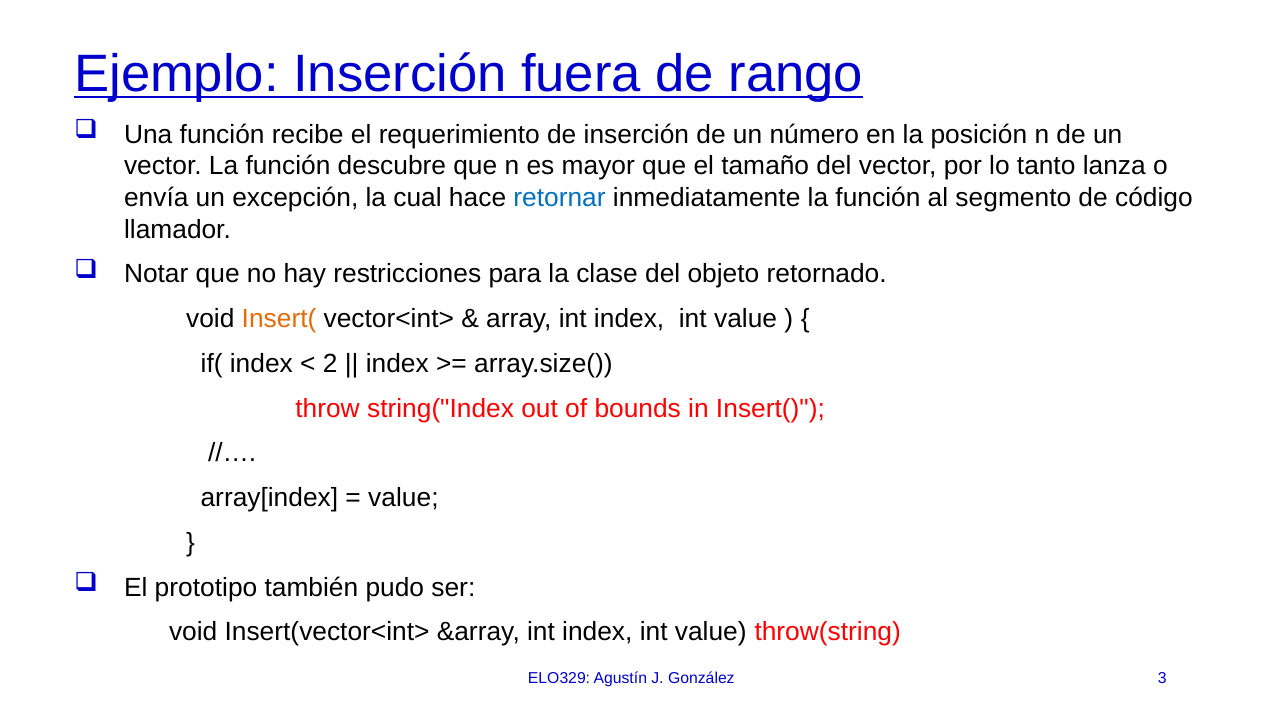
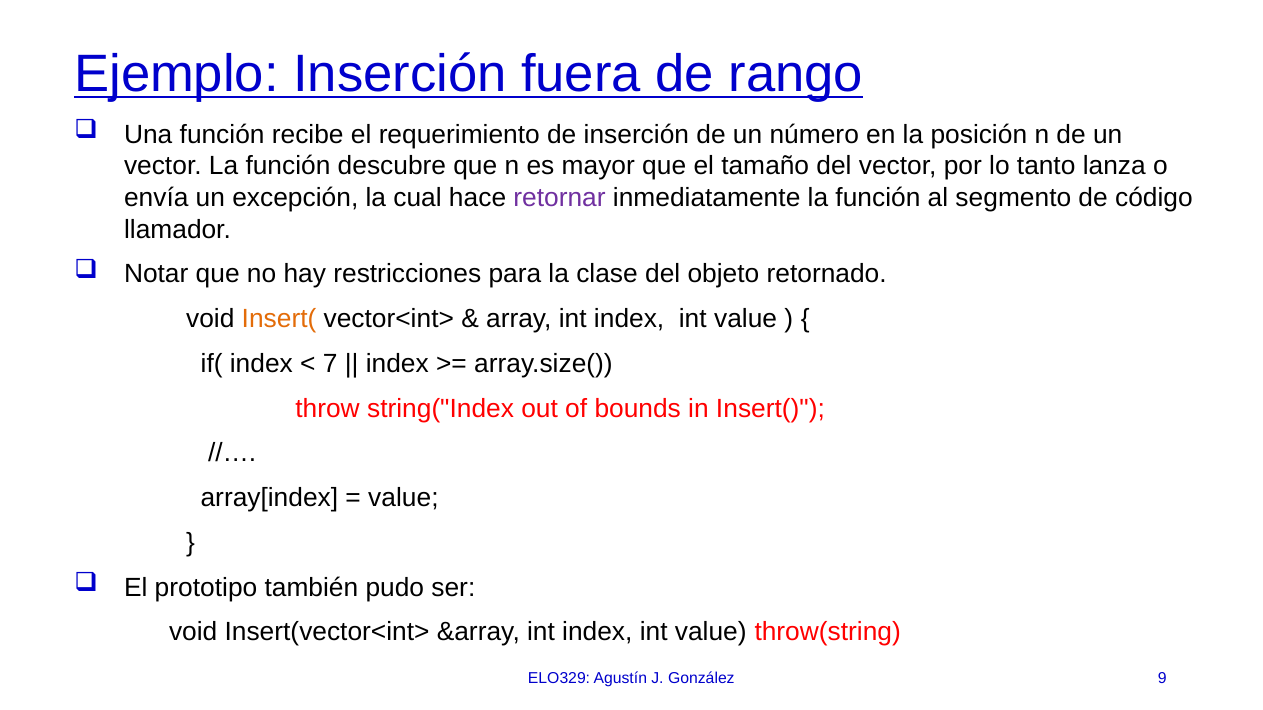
retornar colour: blue -> purple
2: 2 -> 7
3: 3 -> 9
